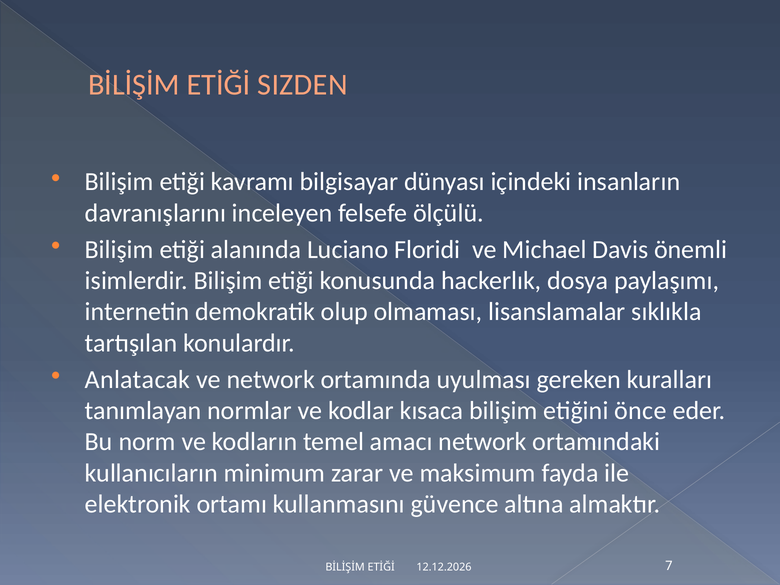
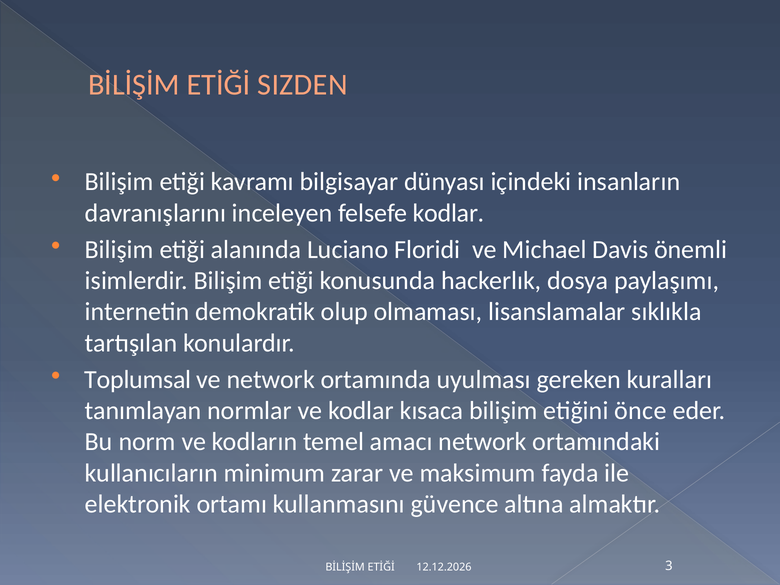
felsefe ölçülü: ölçülü -> kodlar
Anlatacak: Anlatacak -> Toplumsal
7: 7 -> 3
